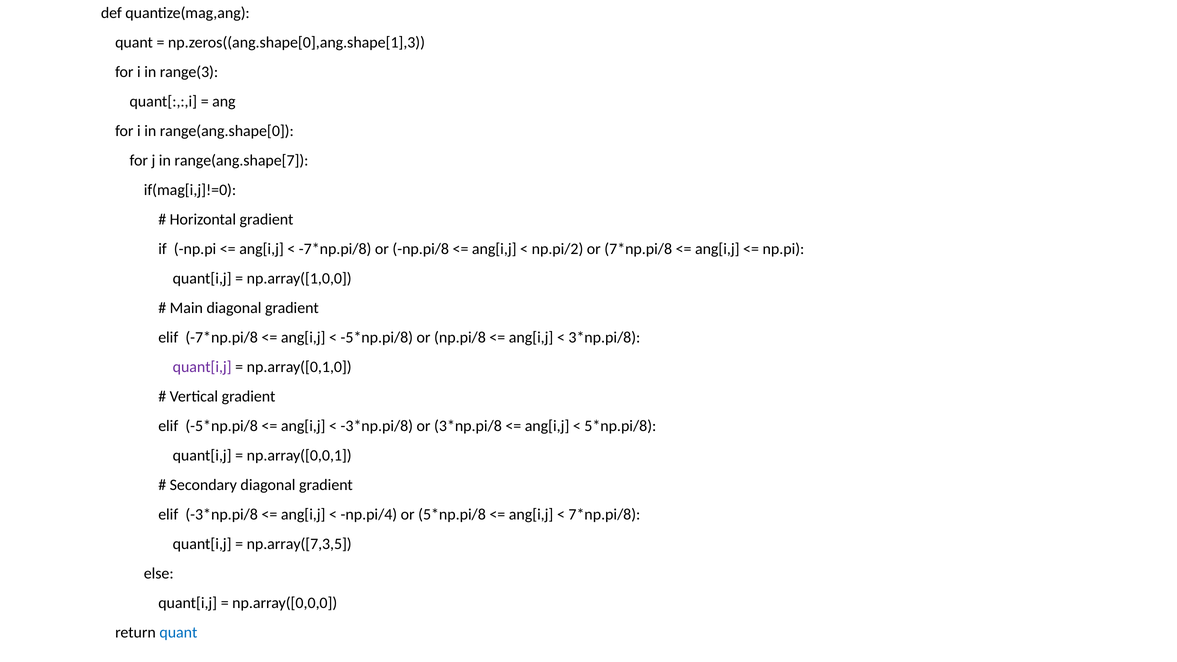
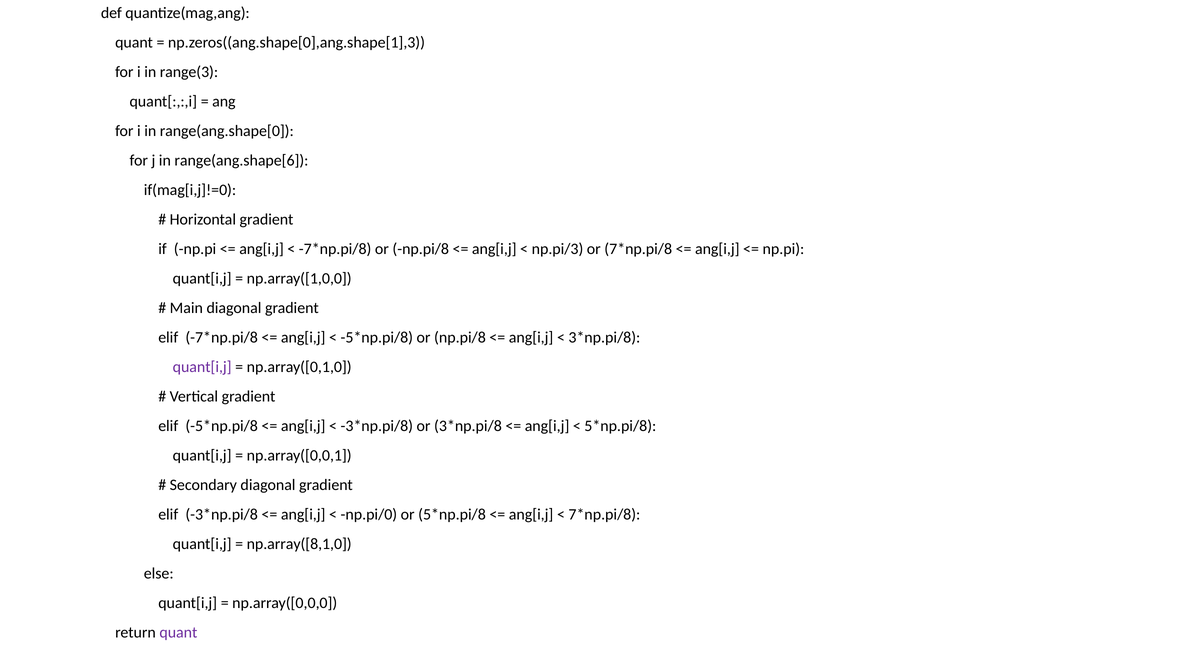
range(ang.shape[7: range(ang.shape[7 -> range(ang.shape[6
np.pi/2: np.pi/2 -> np.pi/3
np.pi/4: np.pi/4 -> np.pi/0
np.array([7,3,5: np.array([7,3,5 -> np.array([8,1,0
quant at (178, 633) colour: blue -> purple
